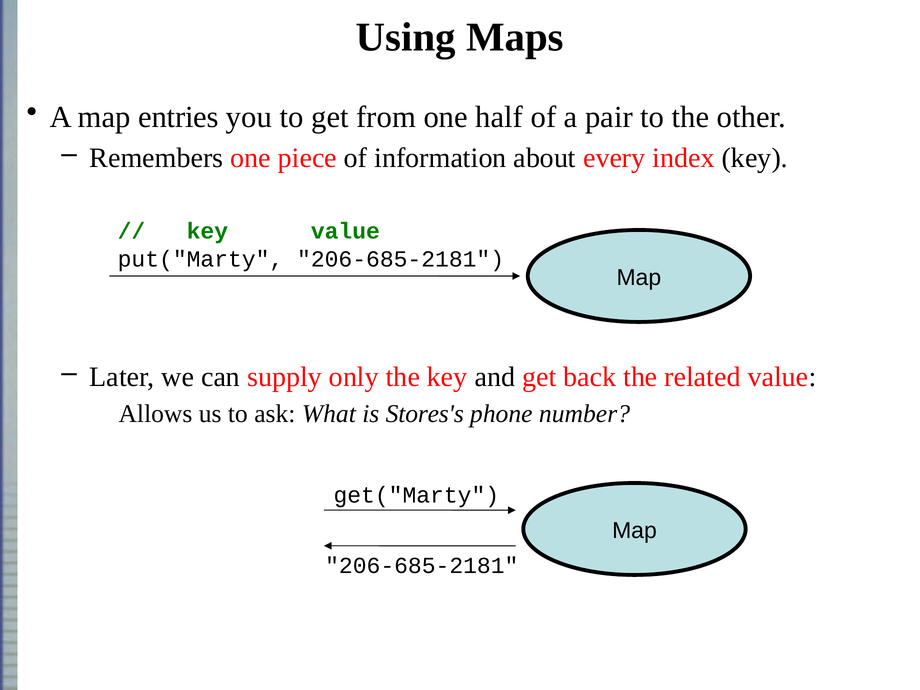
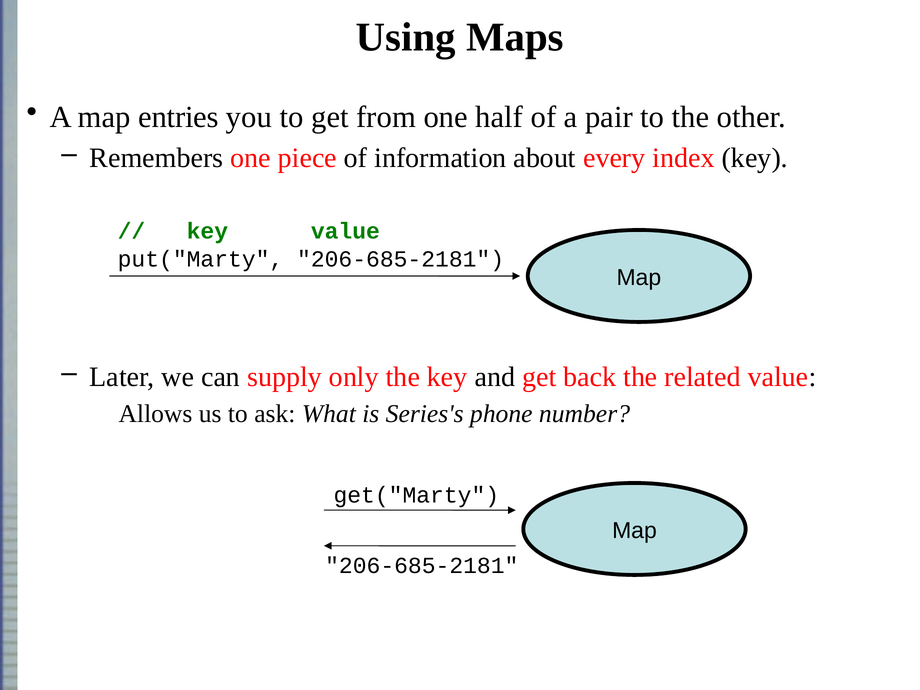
Stores's: Stores's -> Series's
